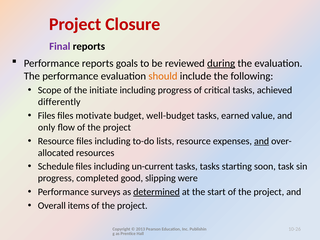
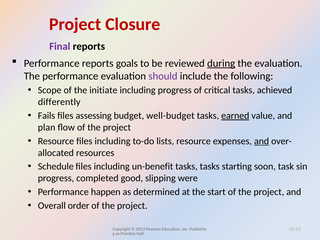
should colour: orange -> purple
Files at (46, 116): Files -> Fails
motivate: motivate -> assessing
earned underline: none -> present
only: only -> plan
un-current: un-current -> un-benefit
surveys: surveys -> happen
determined underline: present -> none
items: items -> order
